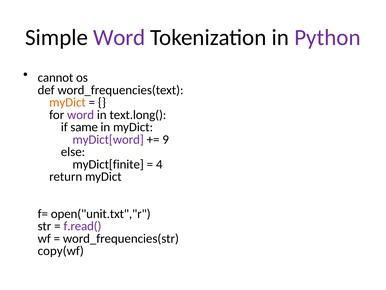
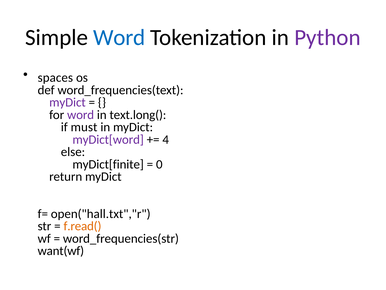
Word at (119, 37) colour: purple -> blue
cannot: cannot -> spaces
myDict at (67, 102) colour: orange -> purple
same: same -> must
9: 9 -> 4
4: 4 -> 0
open("unit.txt","r: open("unit.txt","r -> open("hall.txt","r
f.read( colour: purple -> orange
copy(wf: copy(wf -> want(wf
